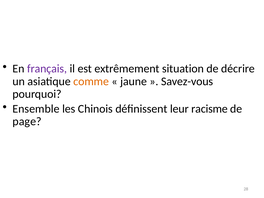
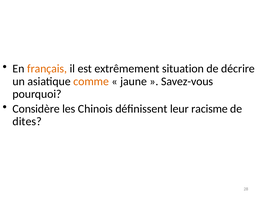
français colour: purple -> orange
Ensemble: Ensemble -> Considère
page: page -> dites
